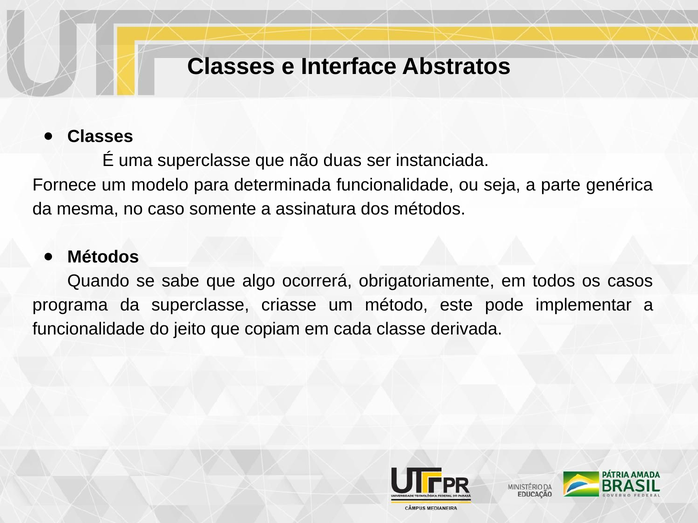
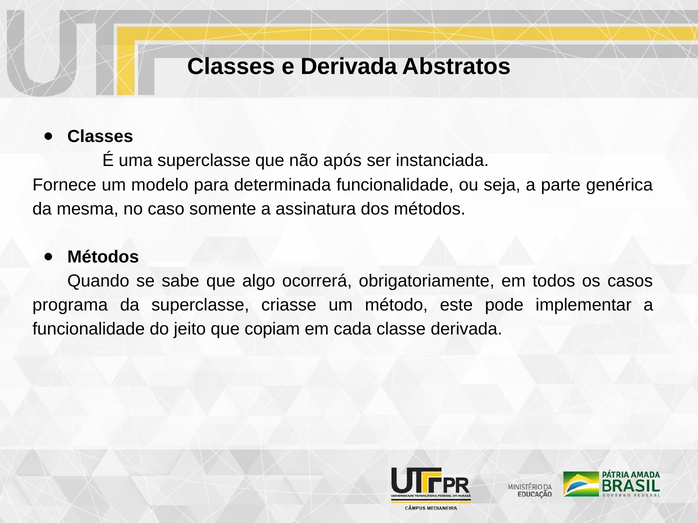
e Interface: Interface -> Derivada
duas: duas -> após
